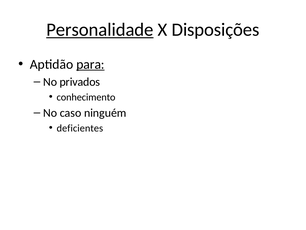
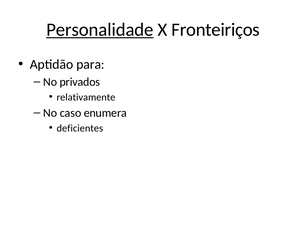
Disposições: Disposições -> Fronteiriços
para underline: present -> none
conhecimento: conhecimento -> relativamente
ninguém: ninguém -> enumera
